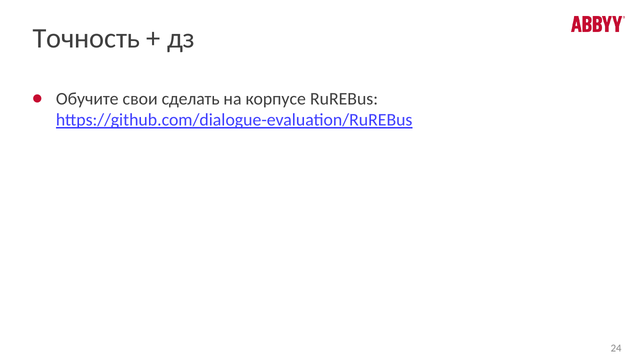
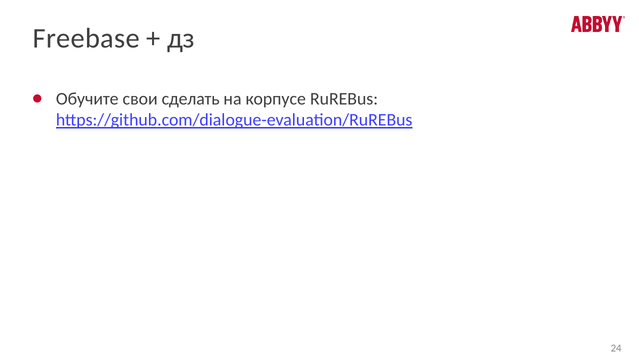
Точность: Точность -> Freebase
